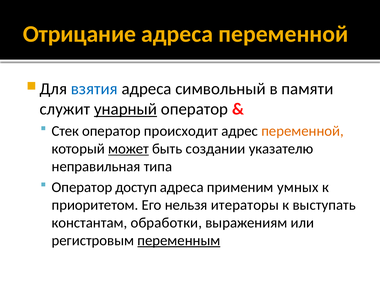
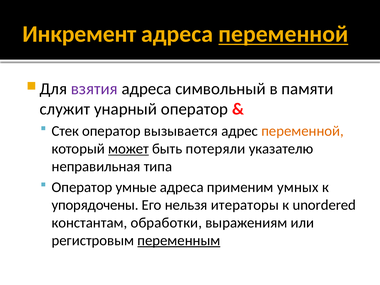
Отрицание: Отрицание -> Инкремент
переменной at (283, 34) underline: none -> present
взятия colour: blue -> purple
унарный underline: present -> none
происходит: происходит -> вызывается
создании: создании -> потеряли
доступ: доступ -> умные
приоритетом: приоритетом -> упорядочены
выступать: выступать -> unordered
